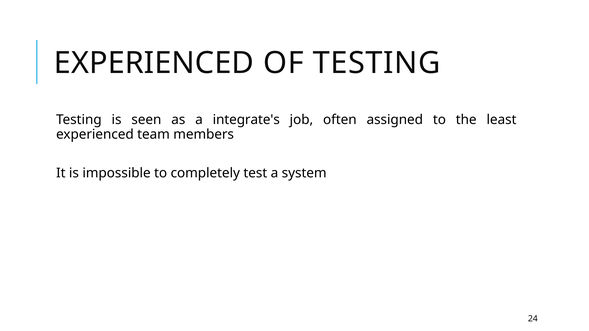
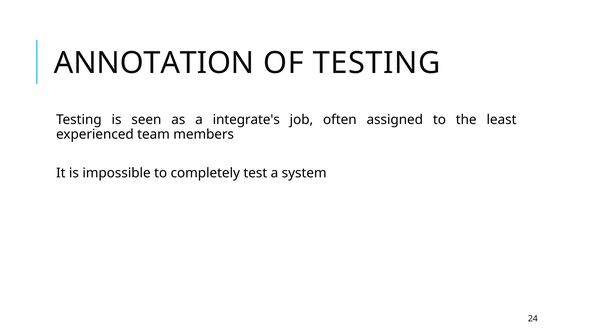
EXPERIENCED at (154, 63): EXPERIENCED -> ANNOTATION
